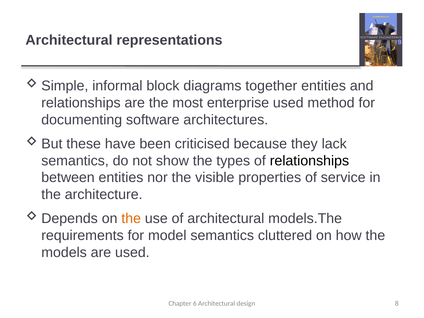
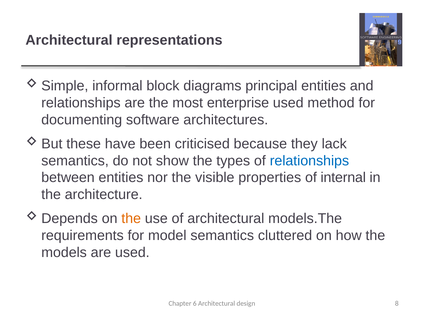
together: together -> principal
relationships at (309, 161) colour: black -> blue
service: service -> internal
